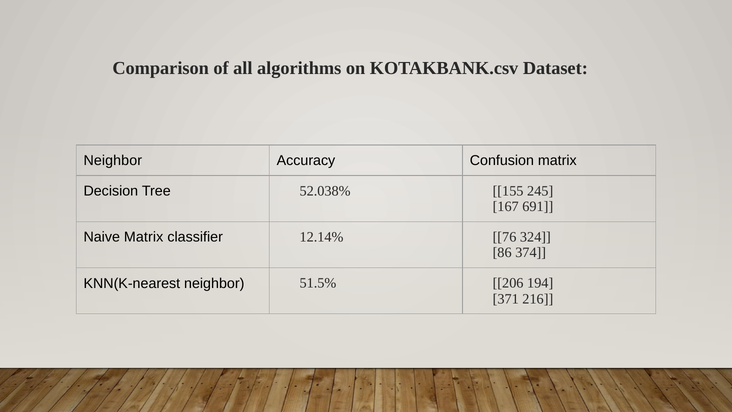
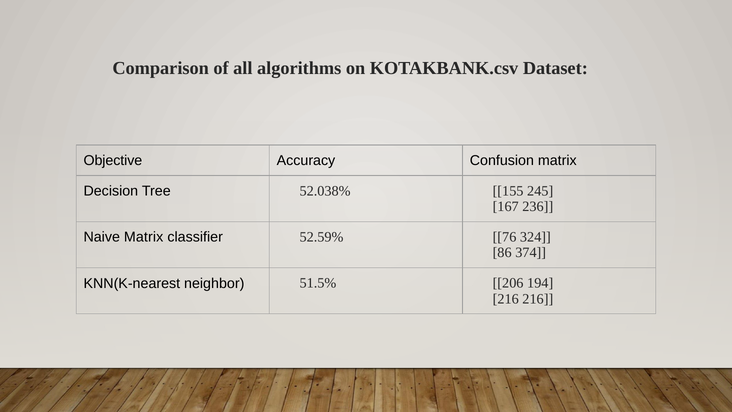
Neighbor at (113, 160): Neighbor -> Objective
691: 691 -> 236
12.14%: 12.14% -> 52.59%
371 at (506, 299): 371 -> 216
